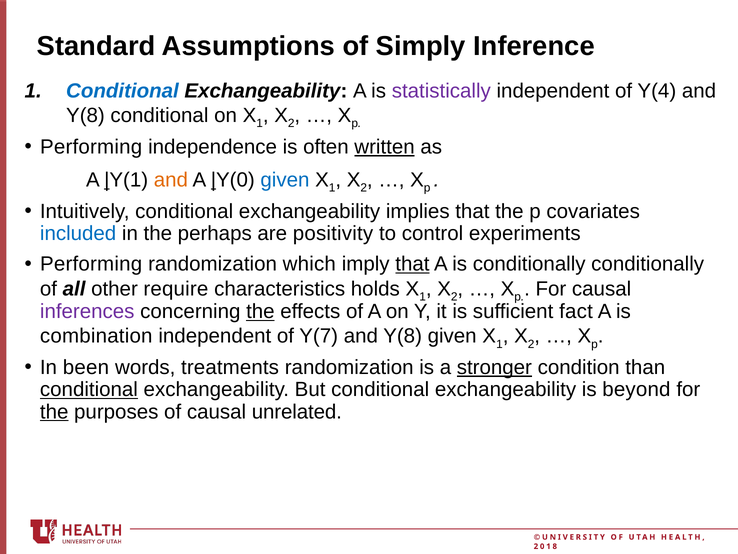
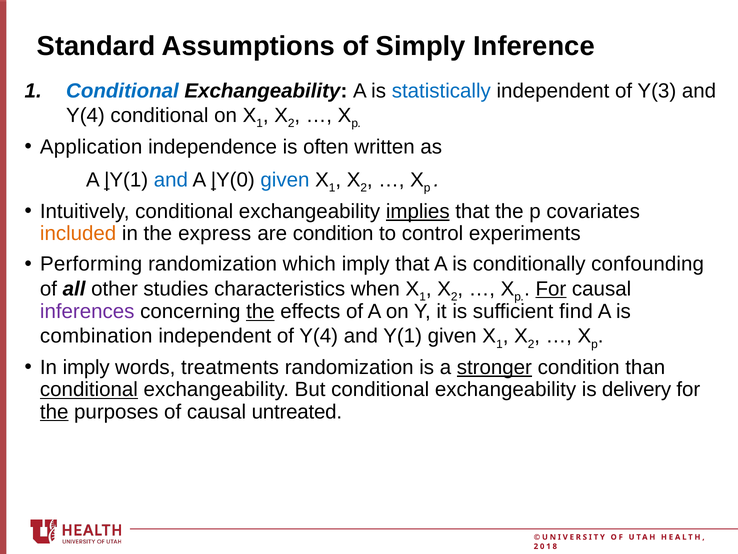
statistically colour: purple -> blue
Y(4: Y(4 -> Y(3
Y(8 at (85, 115): Y(8 -> Y(4
Performing at (91, 147): Performing -> Application
written underline: present -> none
and at (171, 180) colour: orange -> blue
implies underline: none -> present
included colour: blue -> orange
perhaps: perhaps -> express
are positivity: positivity -> condition
that at (412, 264) underline: present -> none
conditionally conditionally: conditionally -> confounding
require: require -> studies
holds: holds -> when
For at (551, 289) underline: none -> present
fact: fact -> find
of Y(7: Y(7 -> Y(4
Y(8 at (403, 336): Y(8 -> Y(1
In been: been -> imply
beyond: beyond -> delivery
unrelated: unrelated -> untreated
